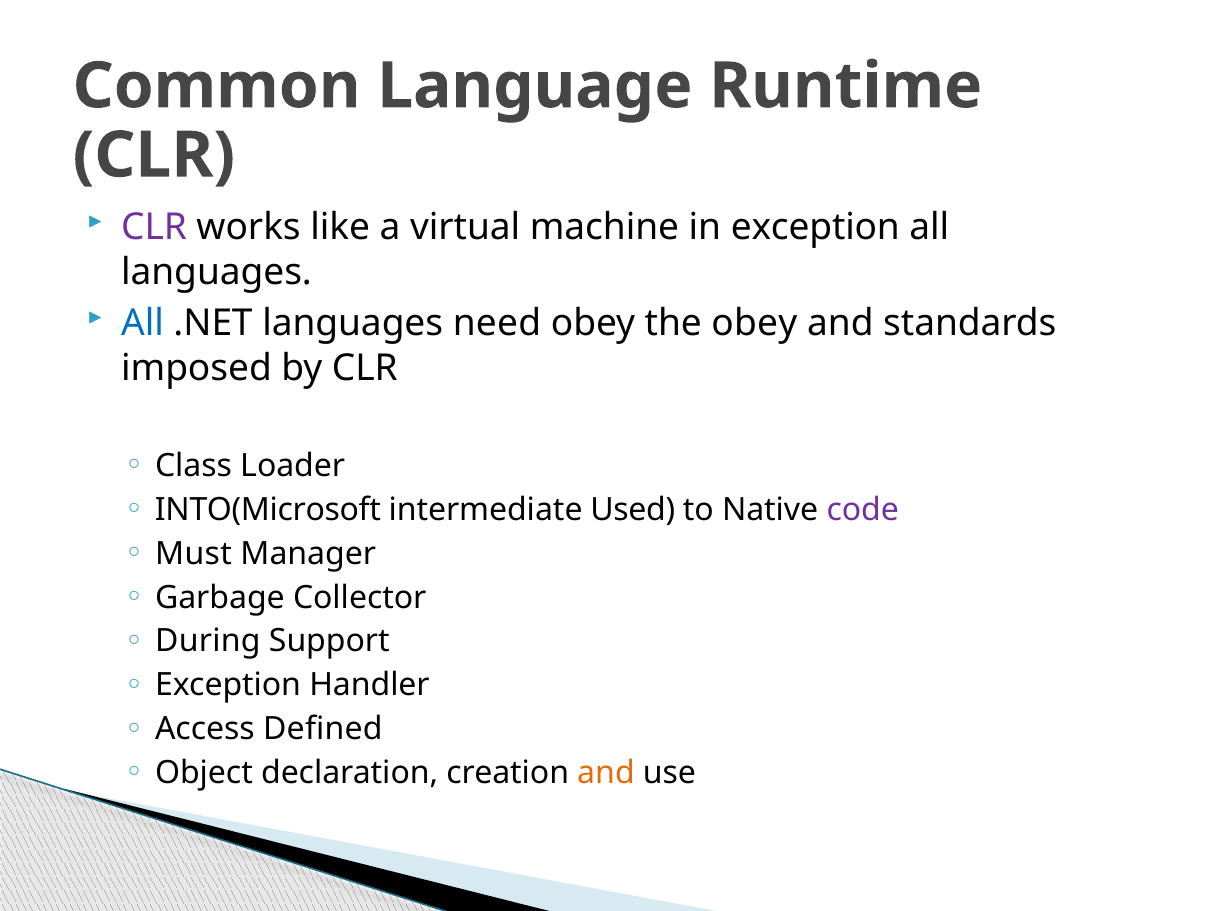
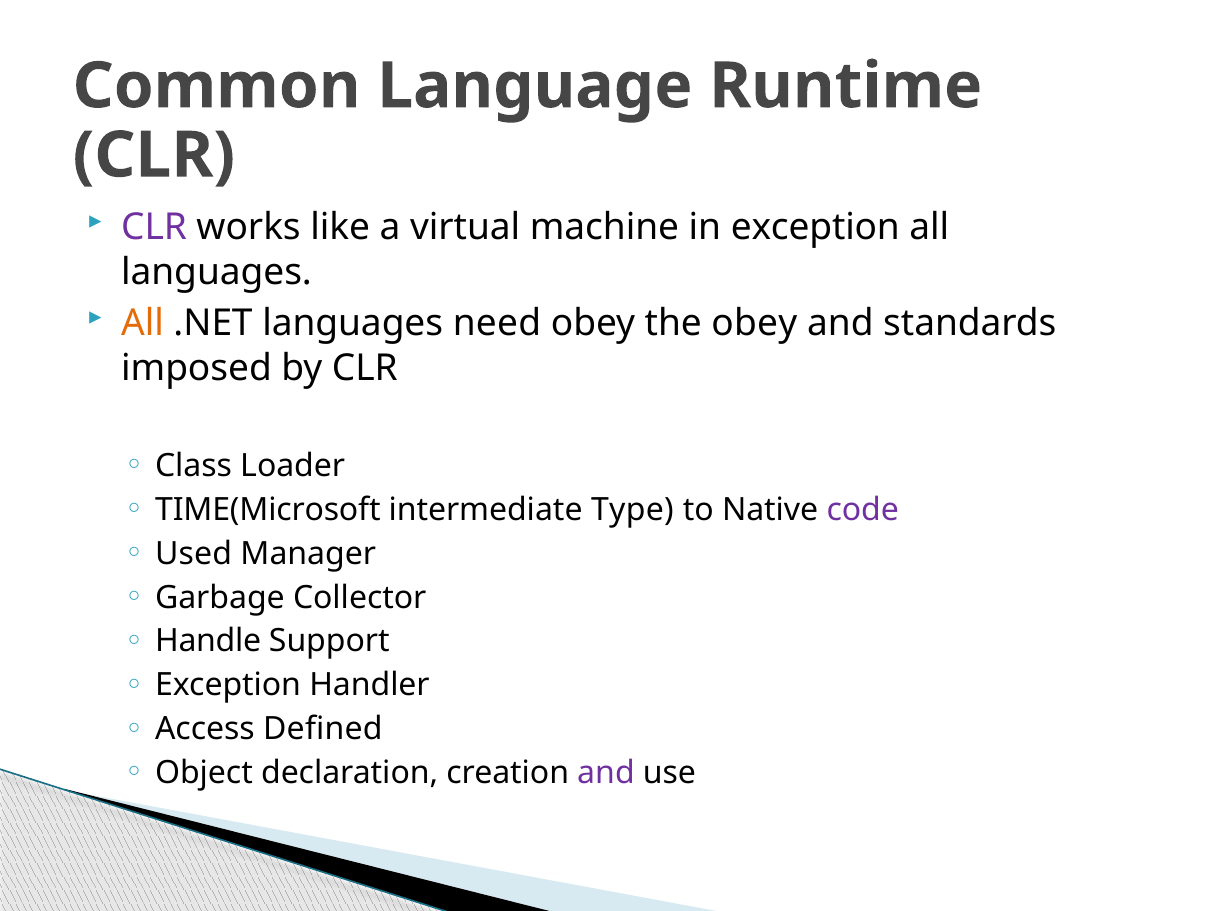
All at (143, 323) colour: blue -> orange
INTO(Microsoft: INTO(Microsoft -> TIME(Microsoft
Used: Used -> Type
Must: Must -> Used
During: During -> Handle
and at (606, 773) colour: orange -> purple
